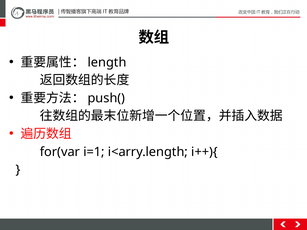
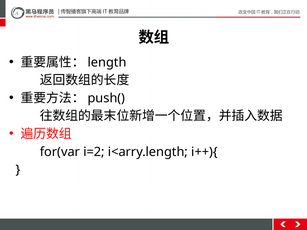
i=1: i=1 -> i=2
